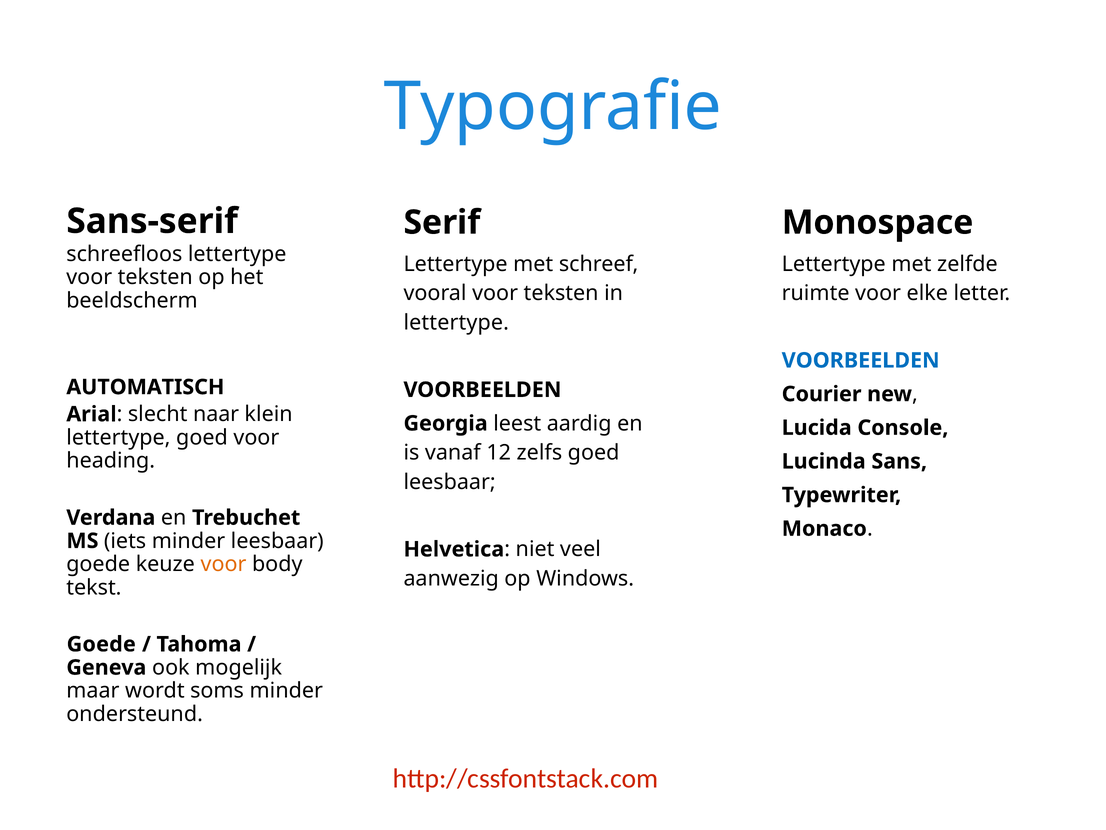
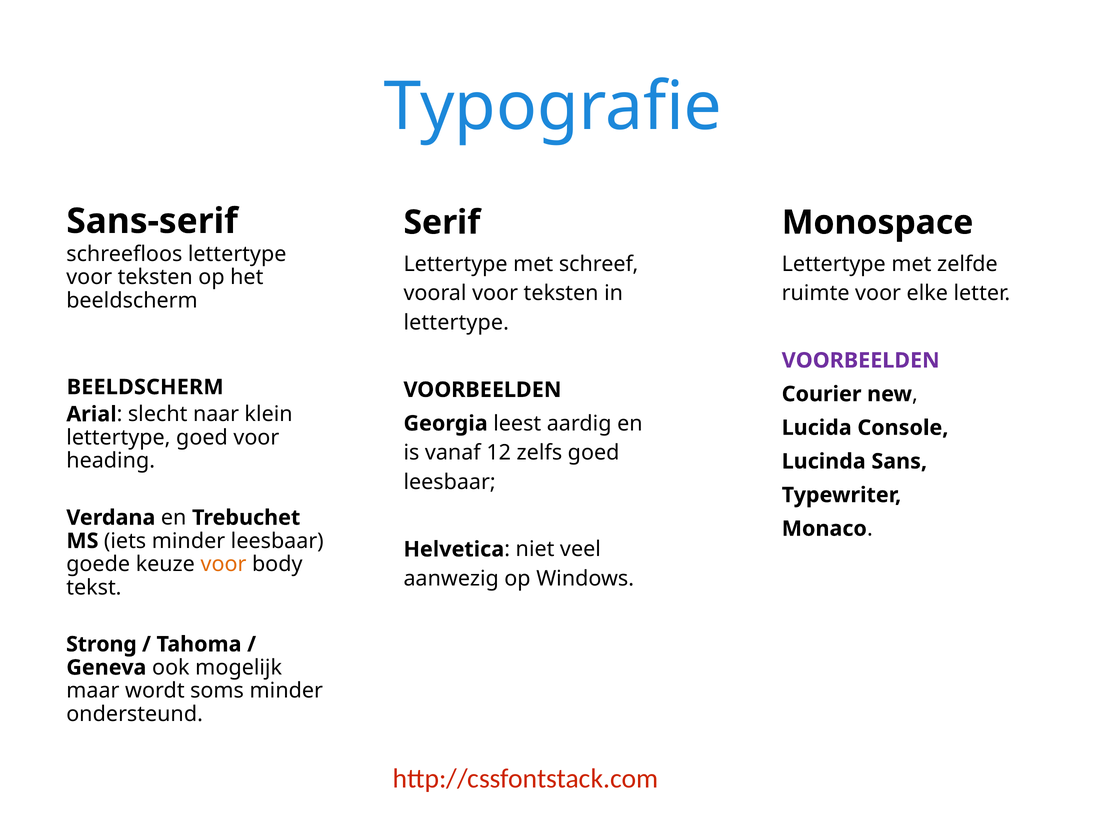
VOORBEELDEN at (861, 360) colour: blue -> purple
AUTOMATISCH at (145, 387): AUTOMATISCH -> BEELDSCHERM
Goede at (101, 644): Goede -> Strong
